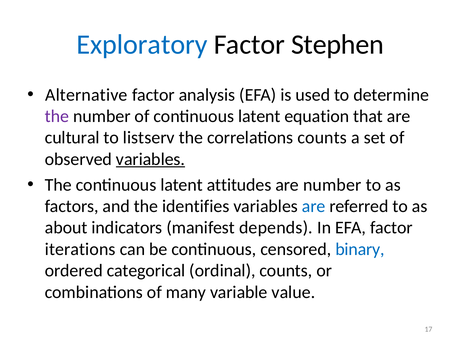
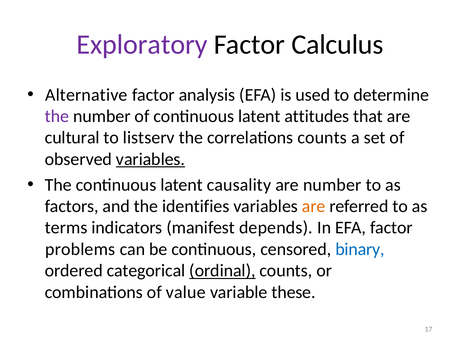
Exploratory colour: blue -> purple
Stephen: Stephen -> Calculus
equation: equation -> attitudes
attitudes: attitudes -> causality
are at (314, 206) colour: blue -> orange
about: about -> terms
iterations: iterations -> problems
ordinal underline: none -> present
many: many -> value
value: value -> these
